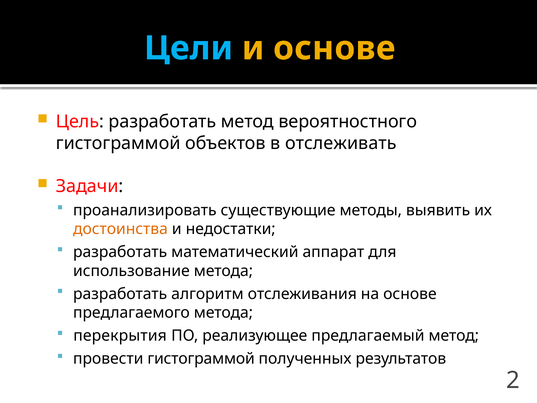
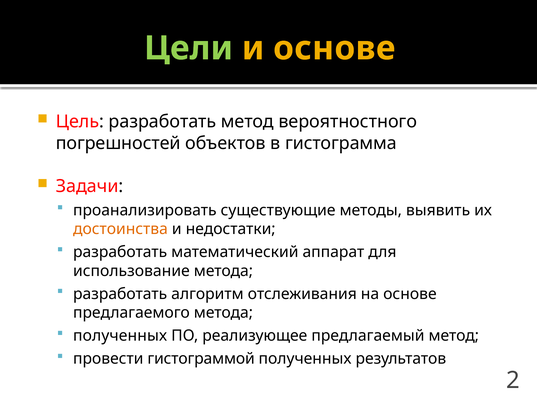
Цели colour: light blue -> light green
гистограммой at (118, 143): гистограммой -> погрешностей
отслеживать: отслеживать -> гистограмма
перекрытия at (120, 336): перекрытия -> полученных
